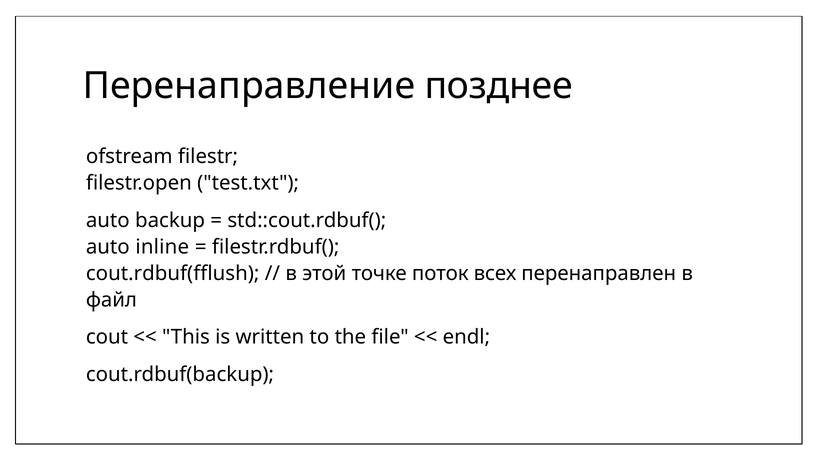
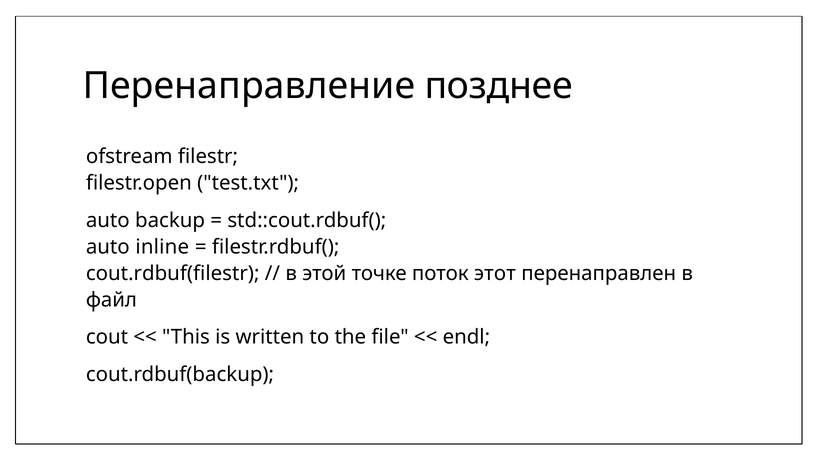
cout.rdbuf(fflush: cout.rdbuf(fflush -> cout.rdbuf(filestr
всех: всех -> этот
